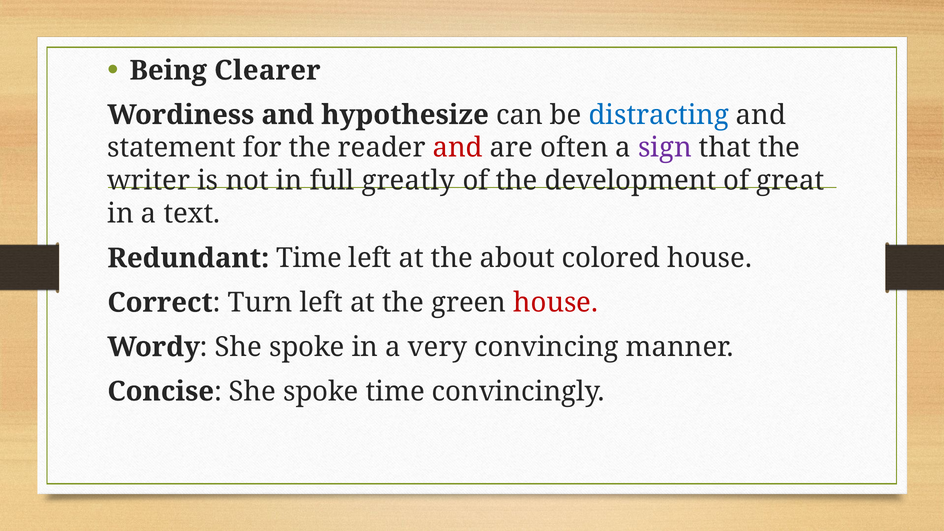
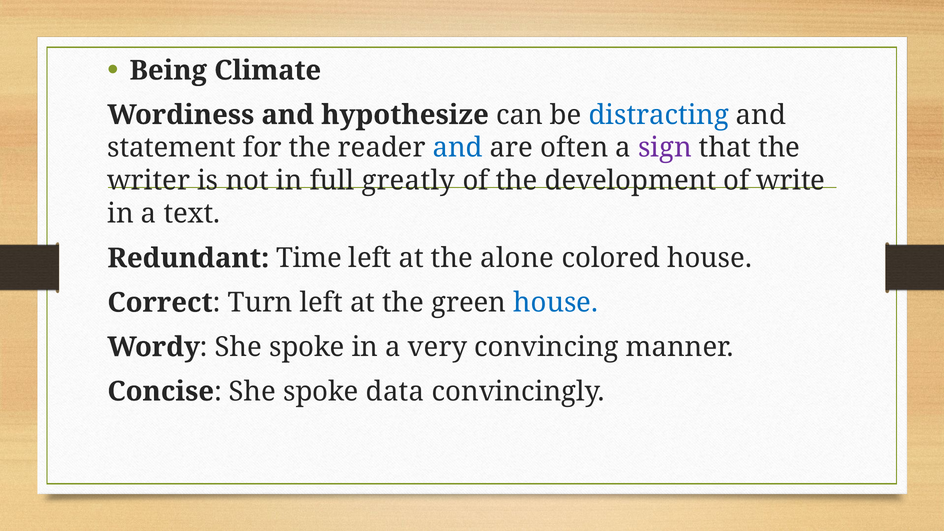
Clearer: Clearer -> Climate
and at (458, 148) colour: red -> blue
great: great -> write
about: about -> alone
house at (556, 303) colour: red -> blue
spoke time: time -> data
